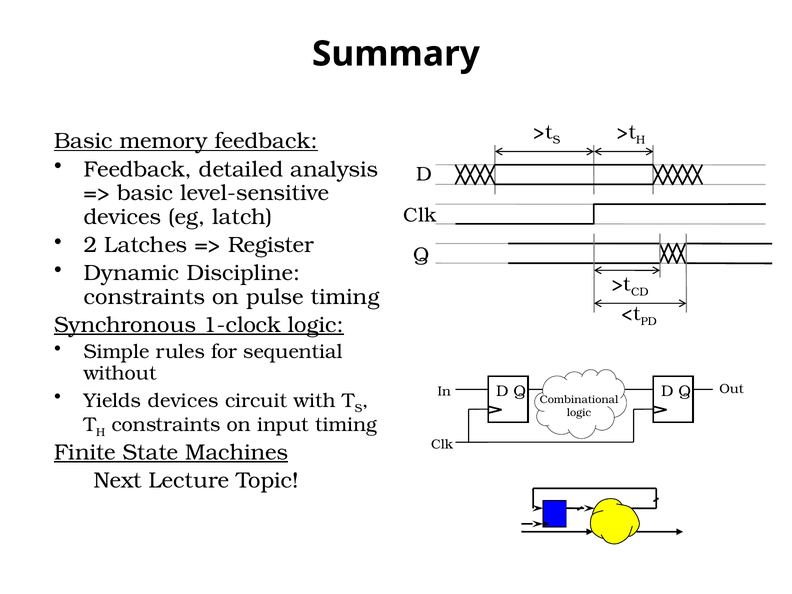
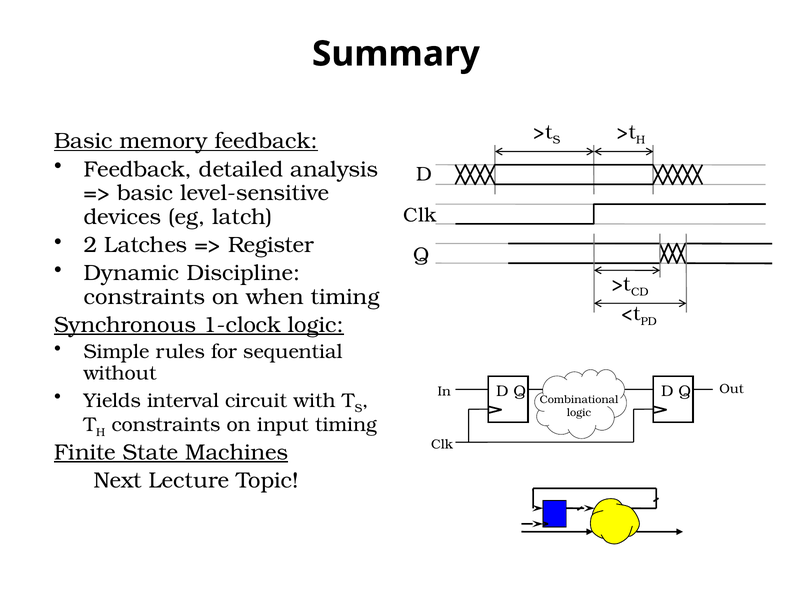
pulse: pulse -> when
Yields devices: devices -> interval
